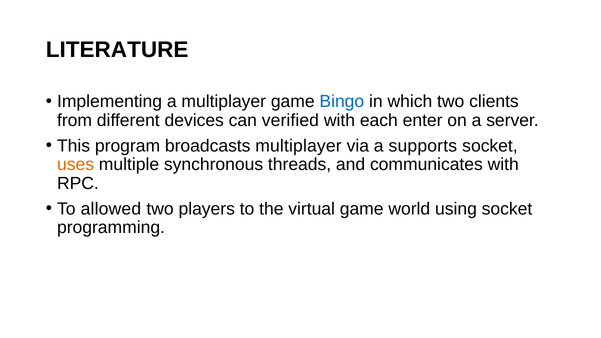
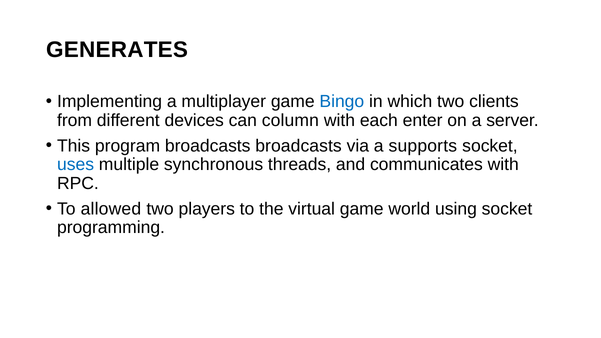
LITERATURE: LITERATURE -> GENERATES
verified: verified -> column
broadcasts multiplayer: multiplayer -> broadcasts
uses colour: orange -> blue
